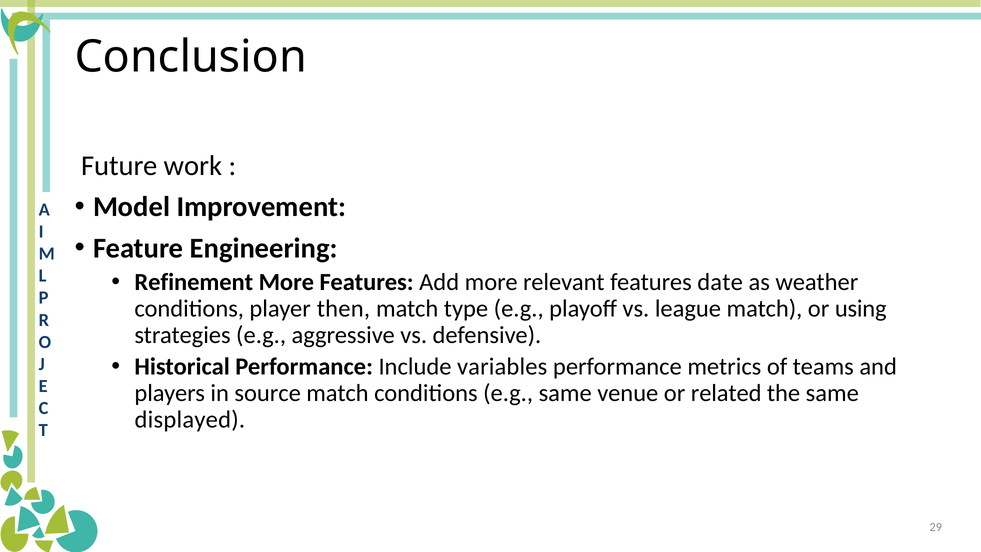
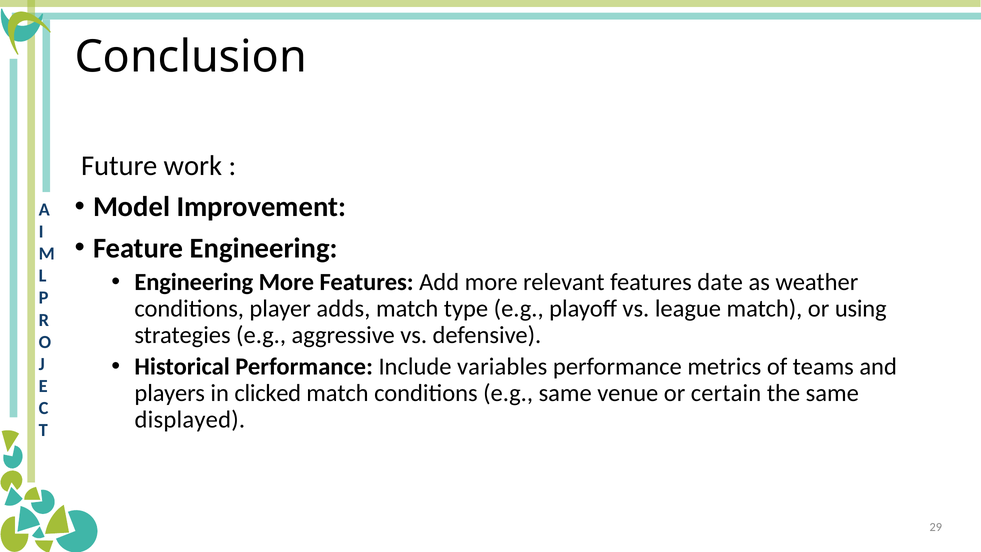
Refinement at (194, 282): Refinement -> Engineering
then: then -> adds
source: source -> clicked
related: related -> certain
